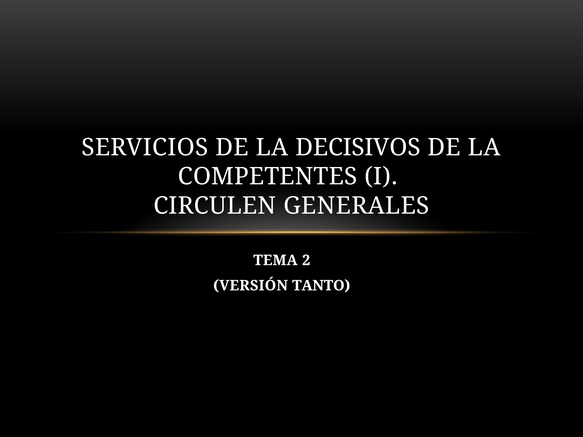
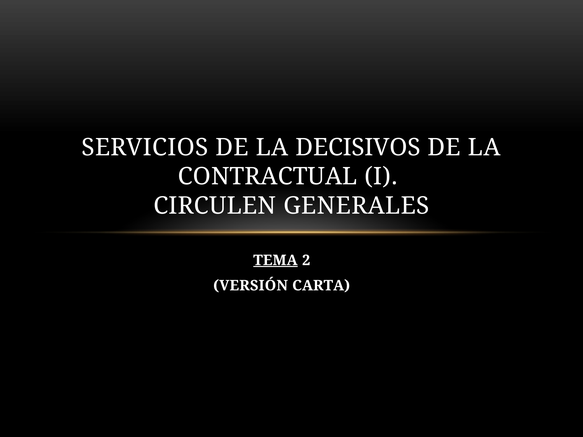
COMPETENTES: COMPETENTES -> CONTRACTUAL
TEMA underline: none -> present
TANTO: TANTO -> CARTA
